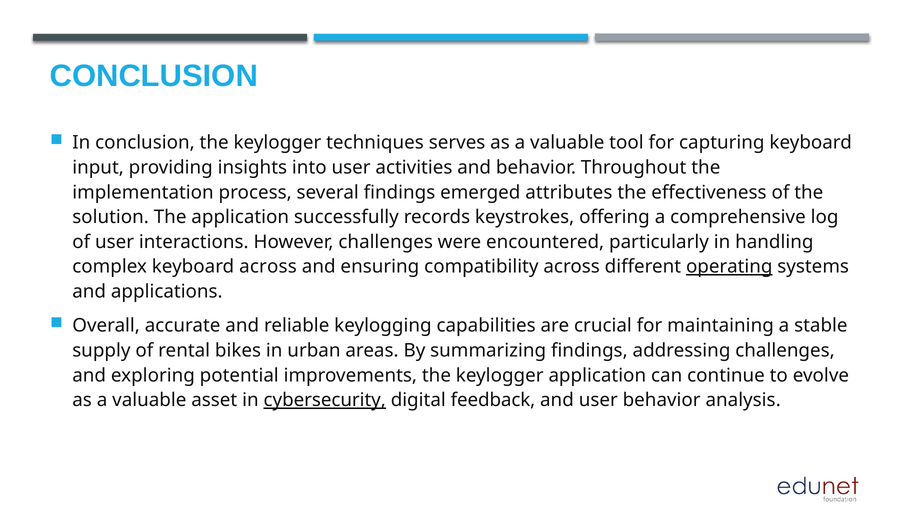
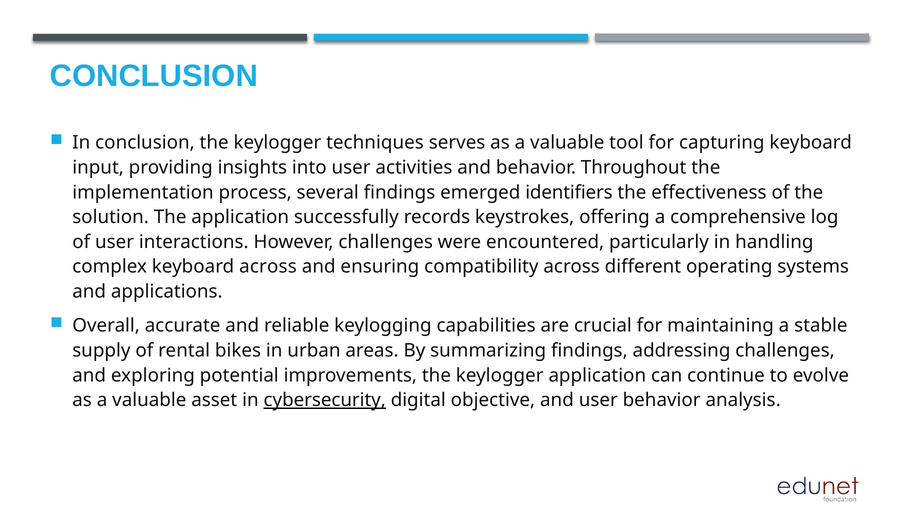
attributes: attributes -> identifiers
operating underline: present -> none
feedback: feedback -> objective
